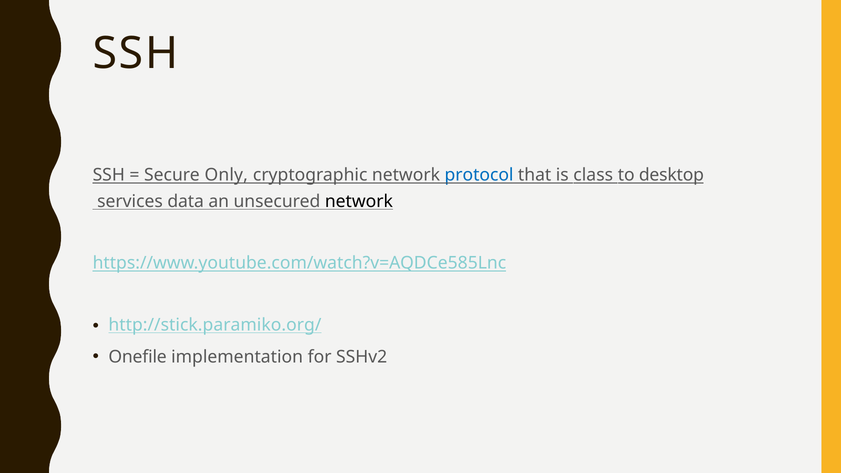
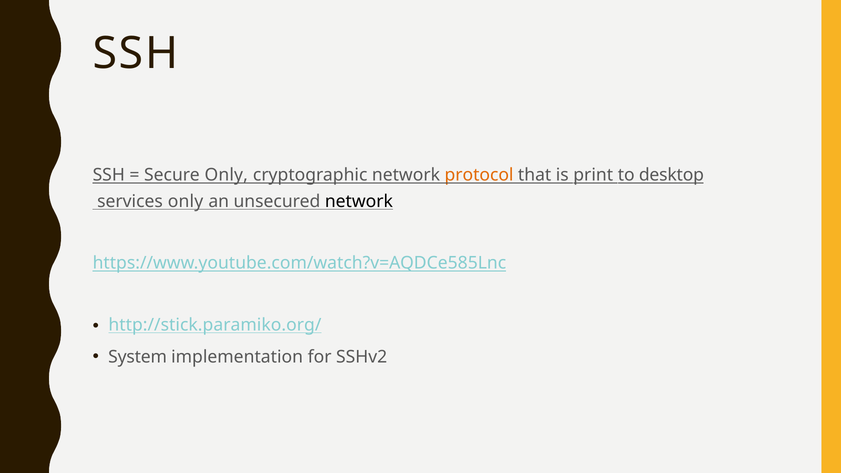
protocol colour: blue -> orange
class: class -> print
services data: data -> only
Onefile: Onefile -> System
